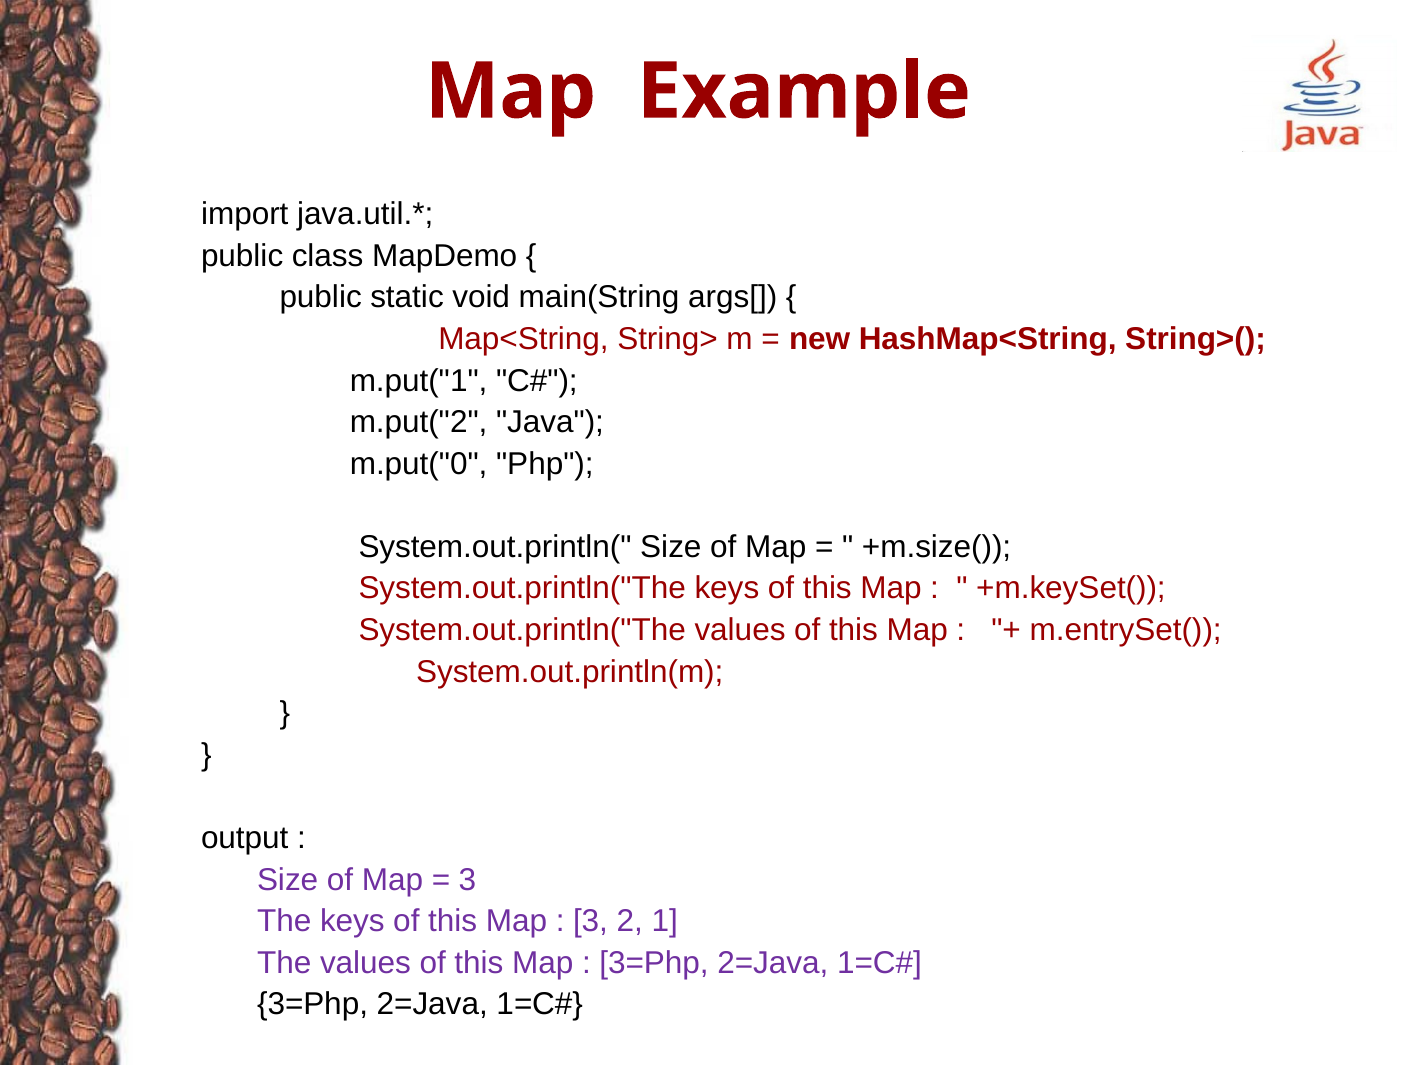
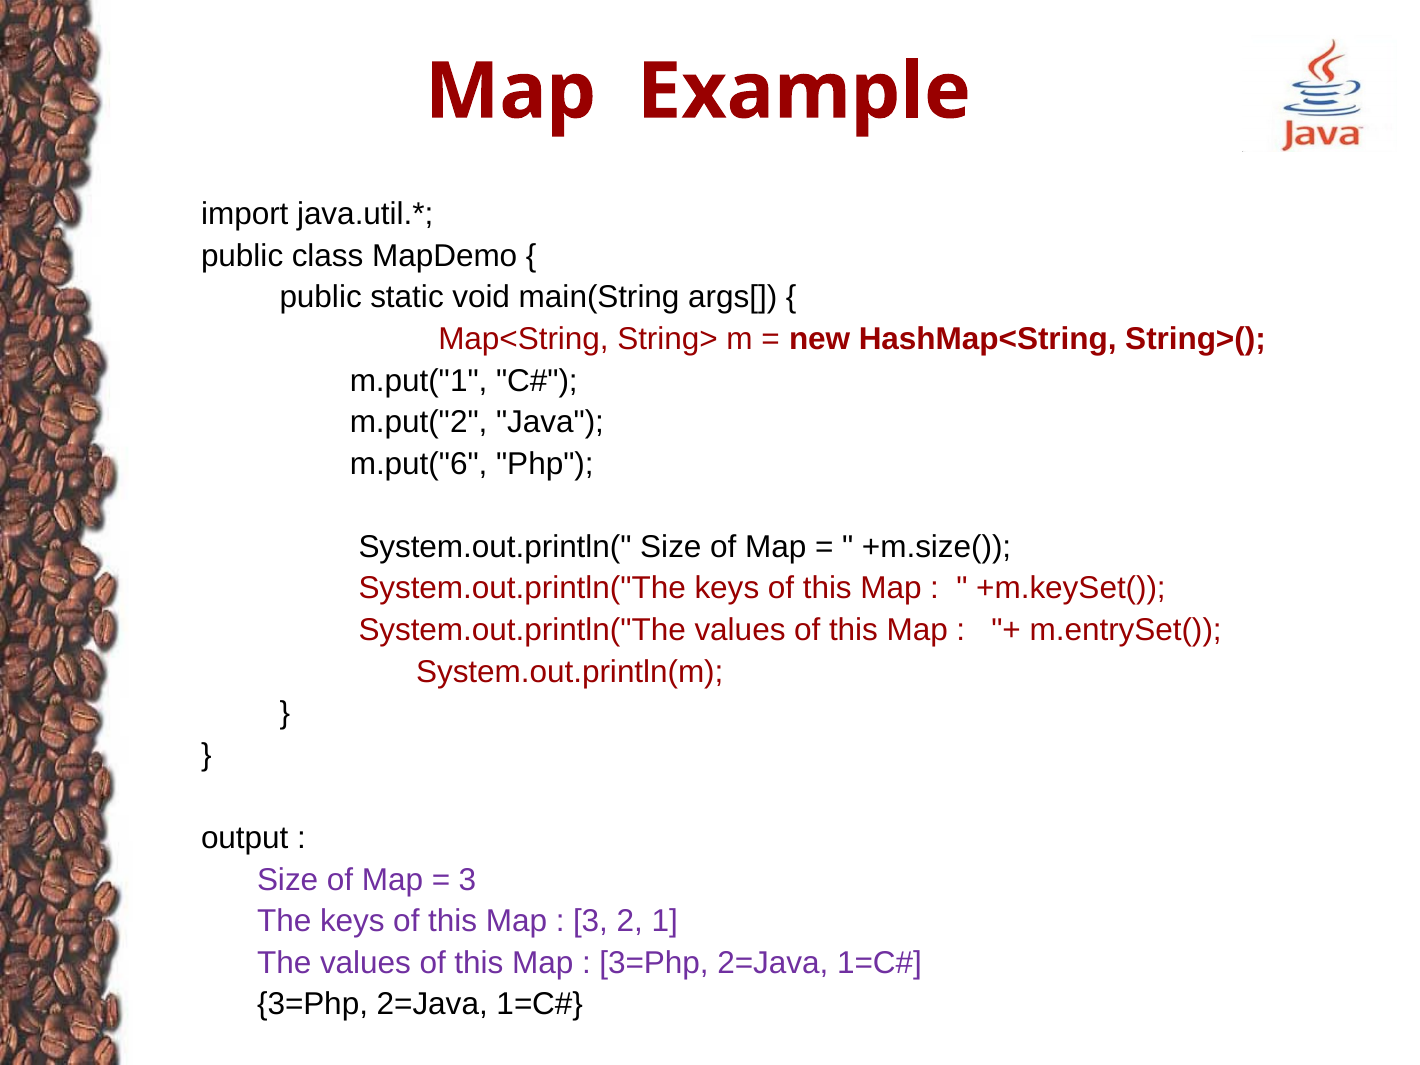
m.put("0: m.put("0 -> m.put("6
